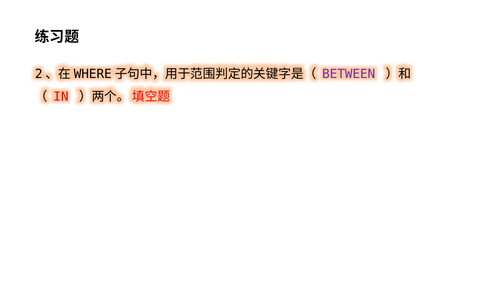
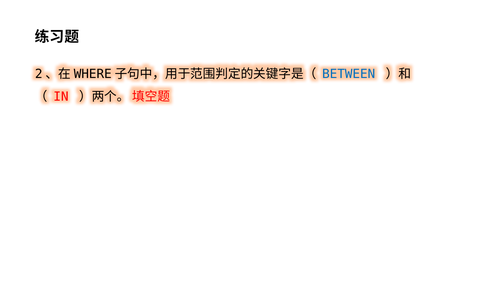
BETWEEN colour: purple -> blue
